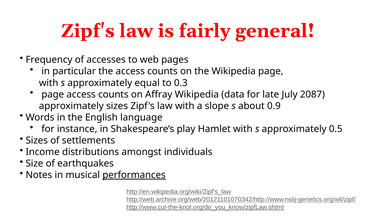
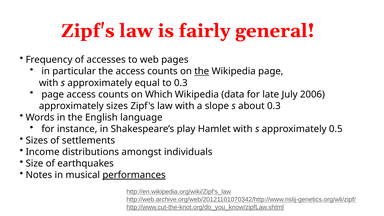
the at (202, 71) underline: none -> present
Affray: Affray -> Which
2087: 2087 -> 2006
about 0.9: 0.9 -> 0.3
